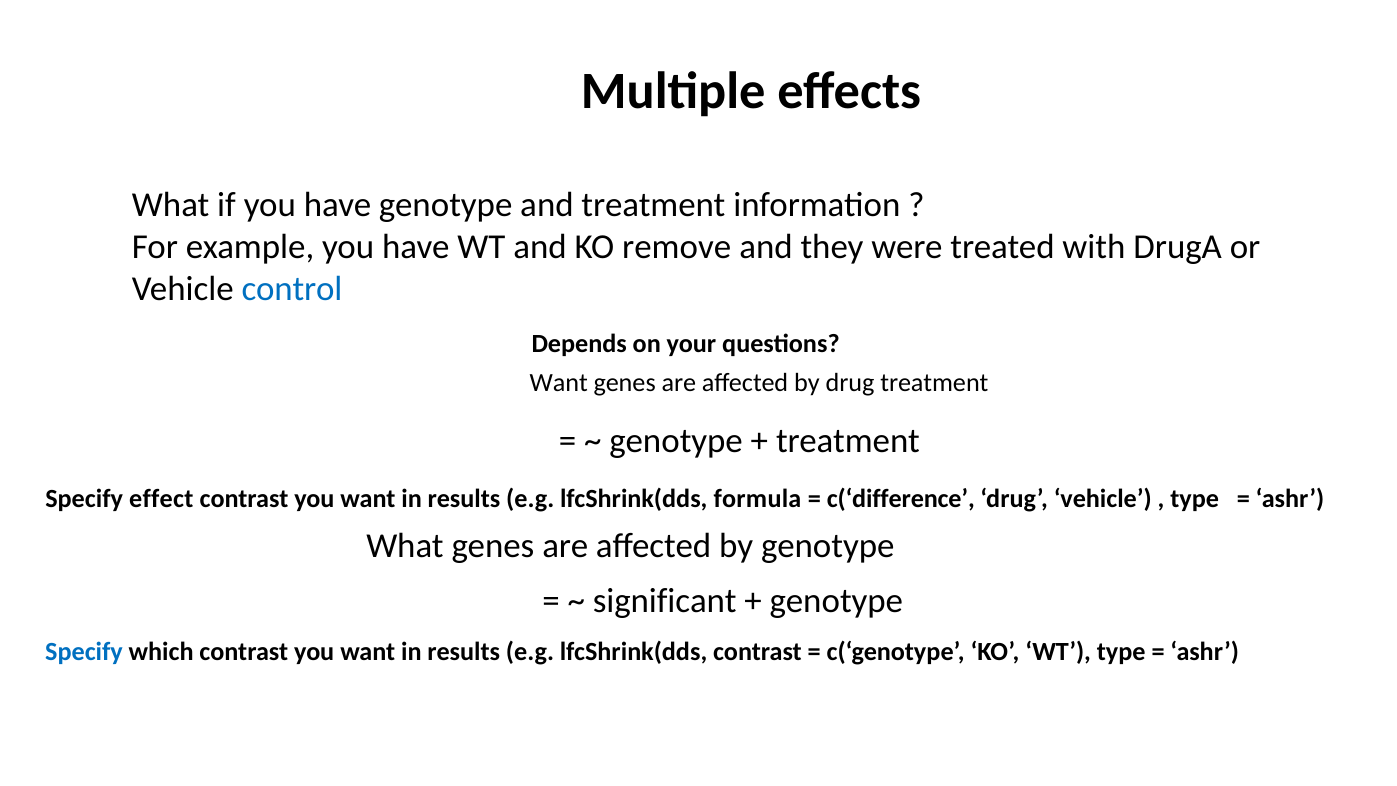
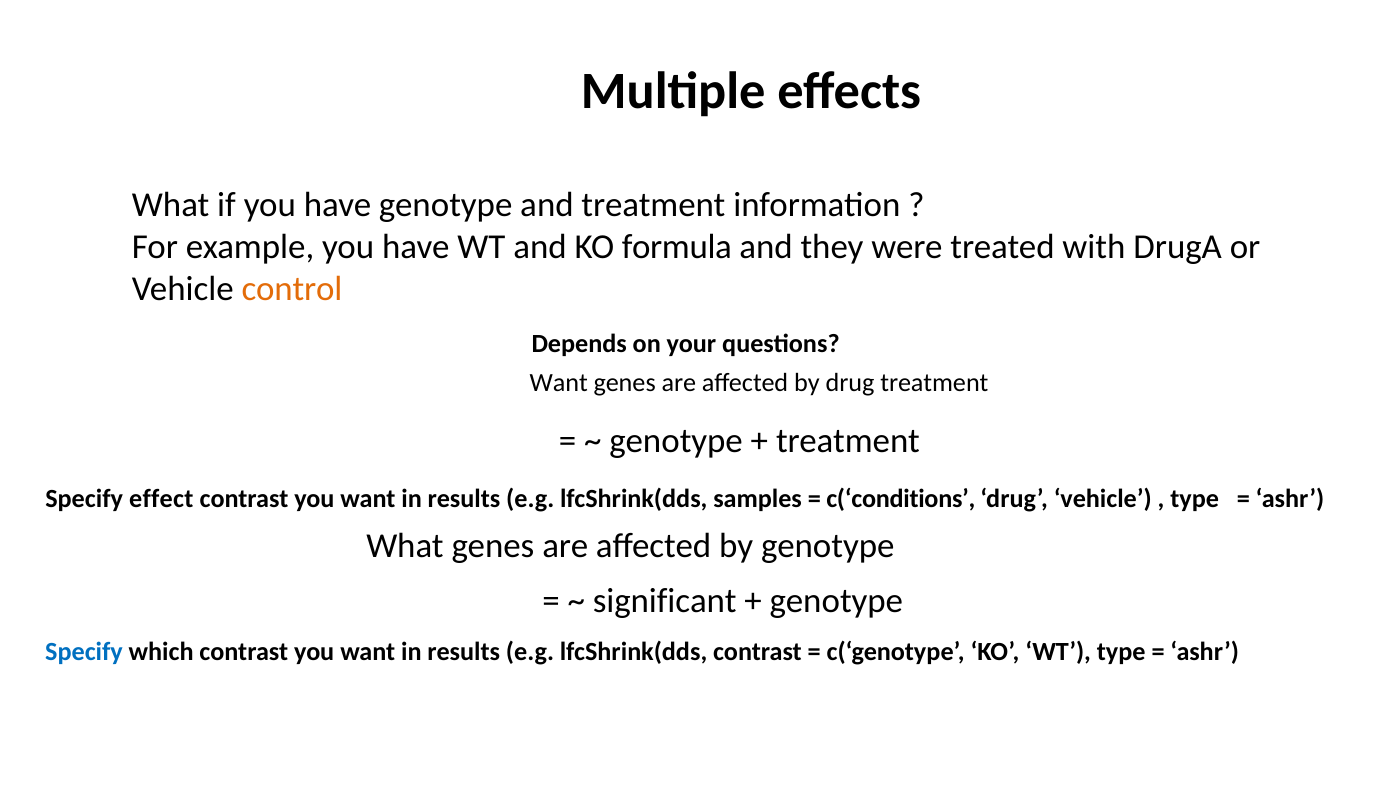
remove: remove -> formula
control colour: blue -> orange
formula: formula -> samples
c(‘difference: c(‘difference -> c(‘conditions
